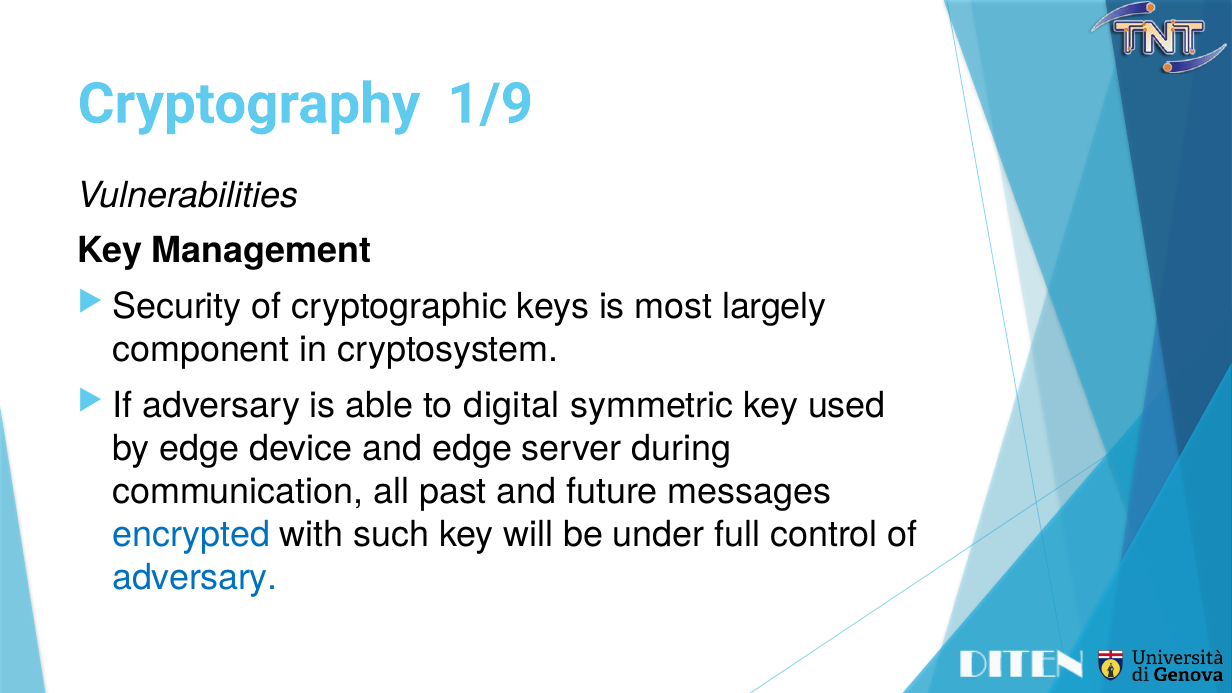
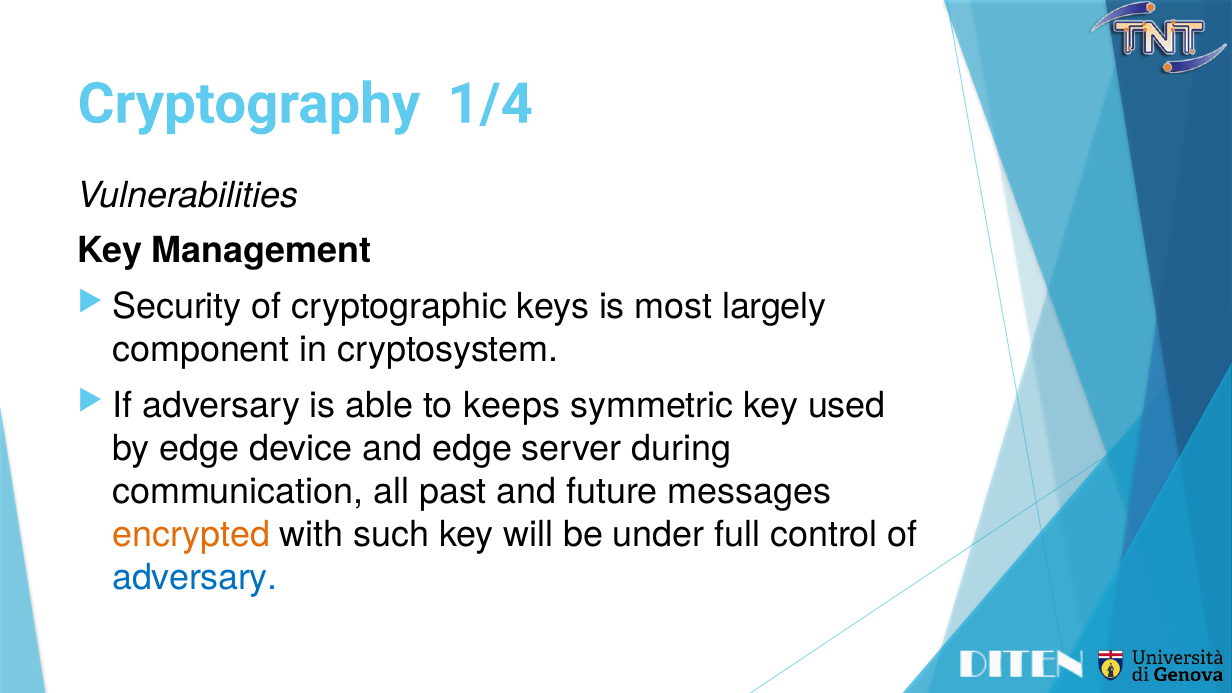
1/9: 1/9 -> 1/4
digital: digital -> keeps
encrypted colour: blue -> orange
